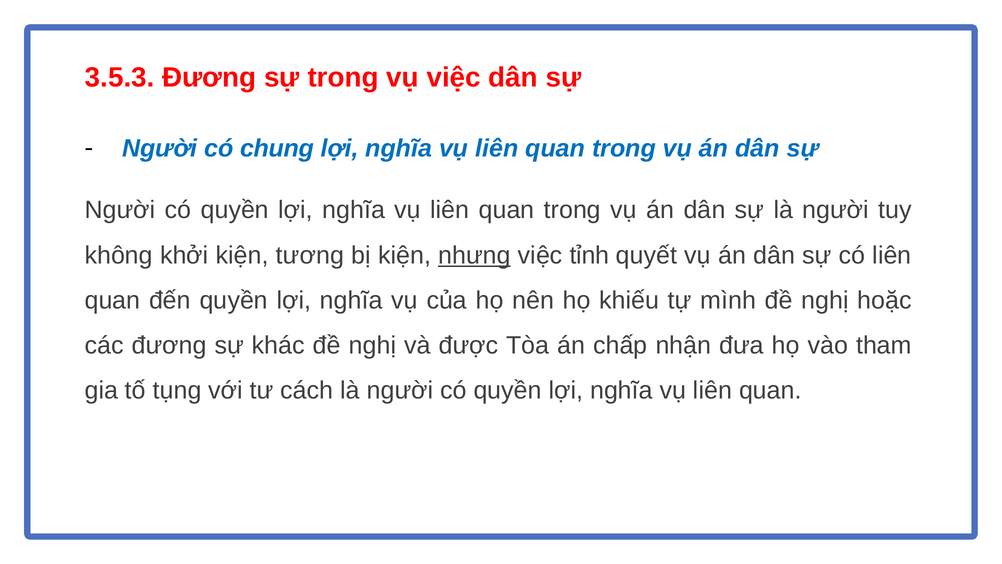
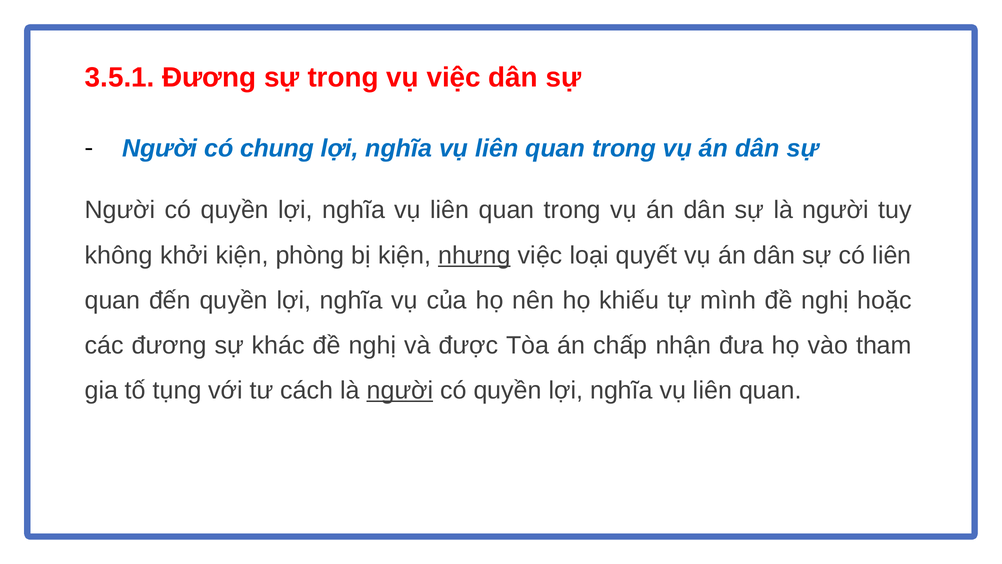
3.5.3: 3.5.3 -> 3.5.1
tương: tương -> phòng
tỉnh: tỉnh -> loại
người at (400, 390) underline: none -> present
